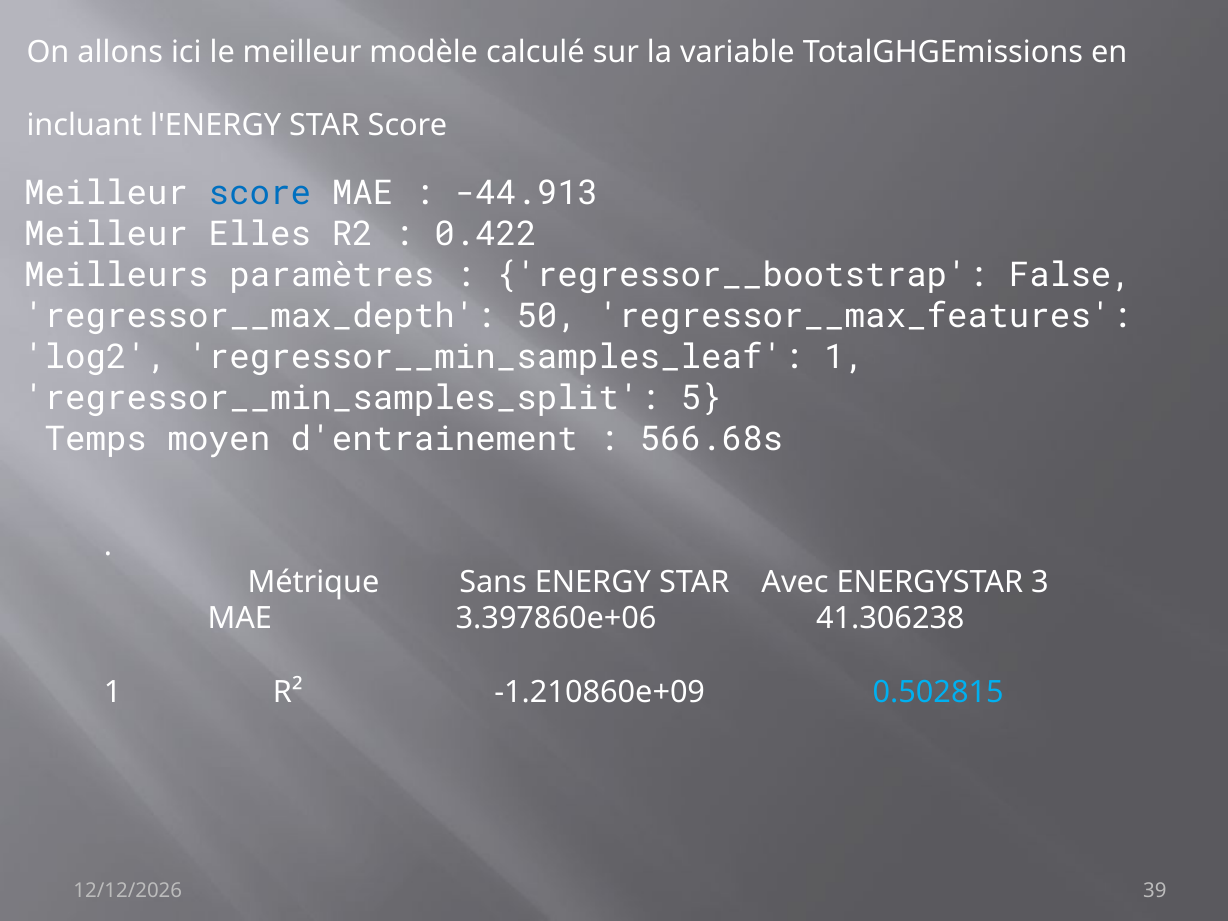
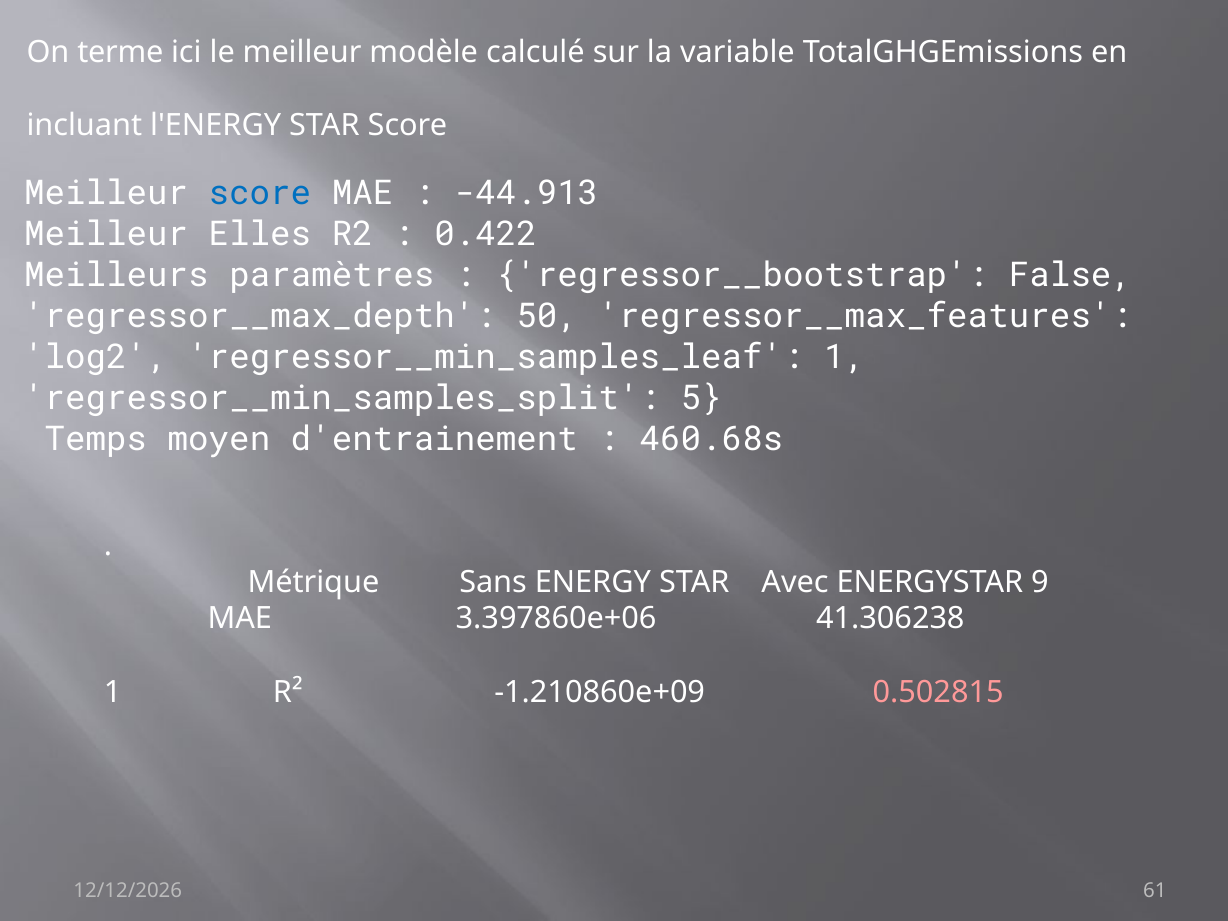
allons: allons -> terme
566.68s: 566.68s -> 460.68s
3: 3 -> 9
0.502815 colour: light blue -> pink
39: 39 -> 61
